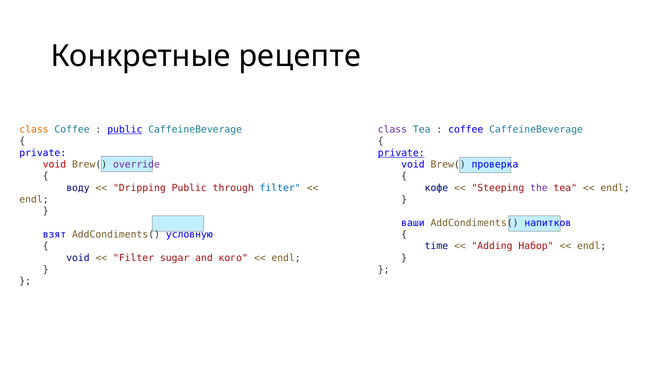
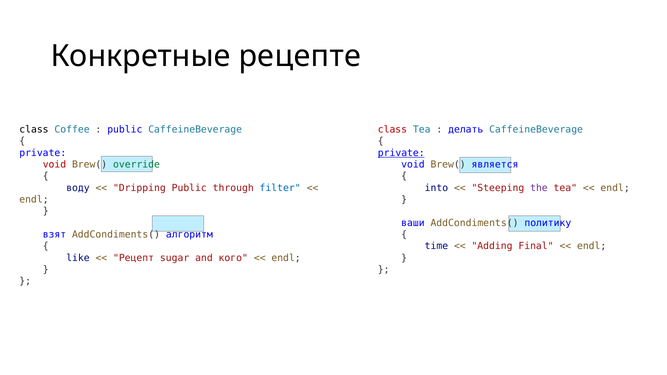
class at (34, 130) colour: orange -> black
public at (125, 130) underline: present -> none
class at (392, 130) colour: purple -> red
coffee at (466, 130): coffee -> делать
override colour: purple -> green
проверка: проверка -> является
кофе: кофе -> into
напитков: напитков -> политику
условную: условную -> алгоритм
Набор: Набор -> Final
void at (78, 258): void -> like
Filter at (134, 258): Filter -> Рецепт
